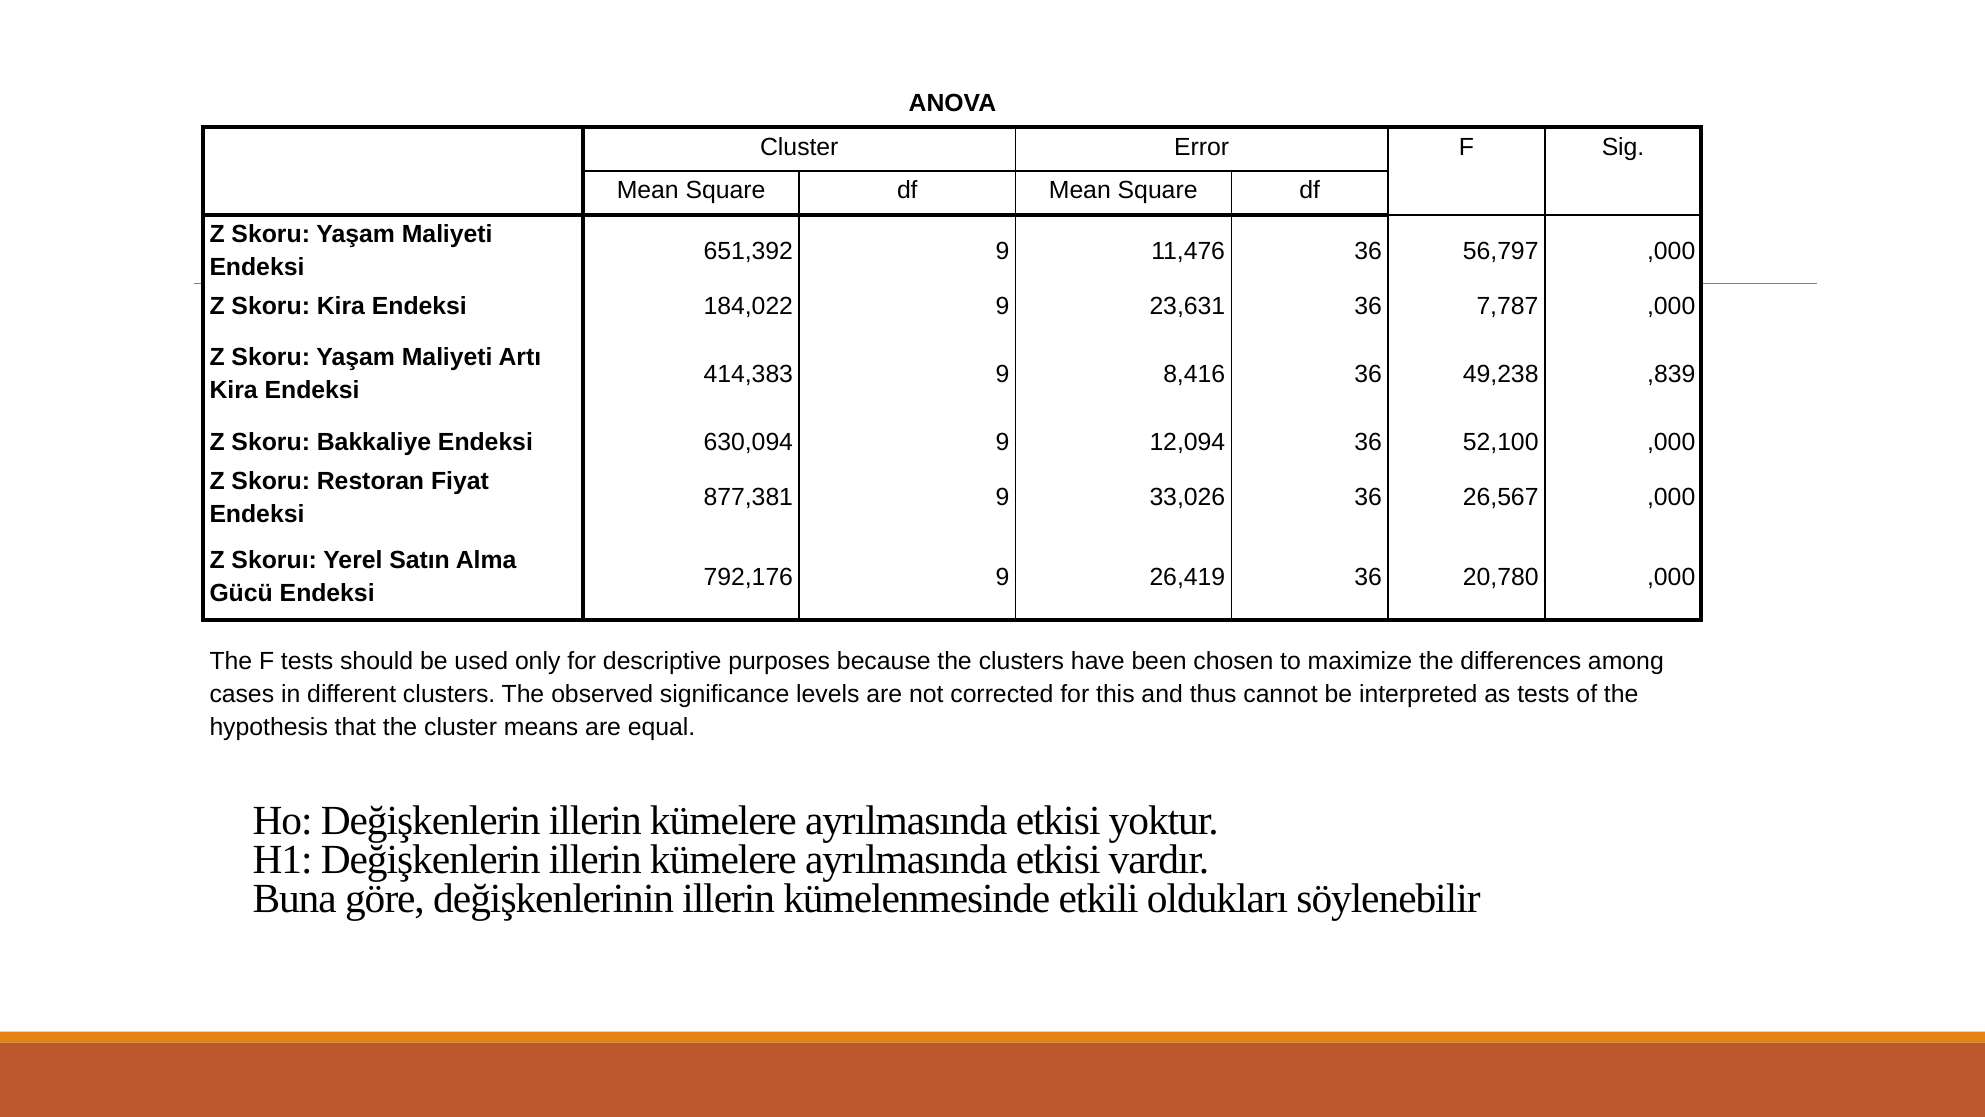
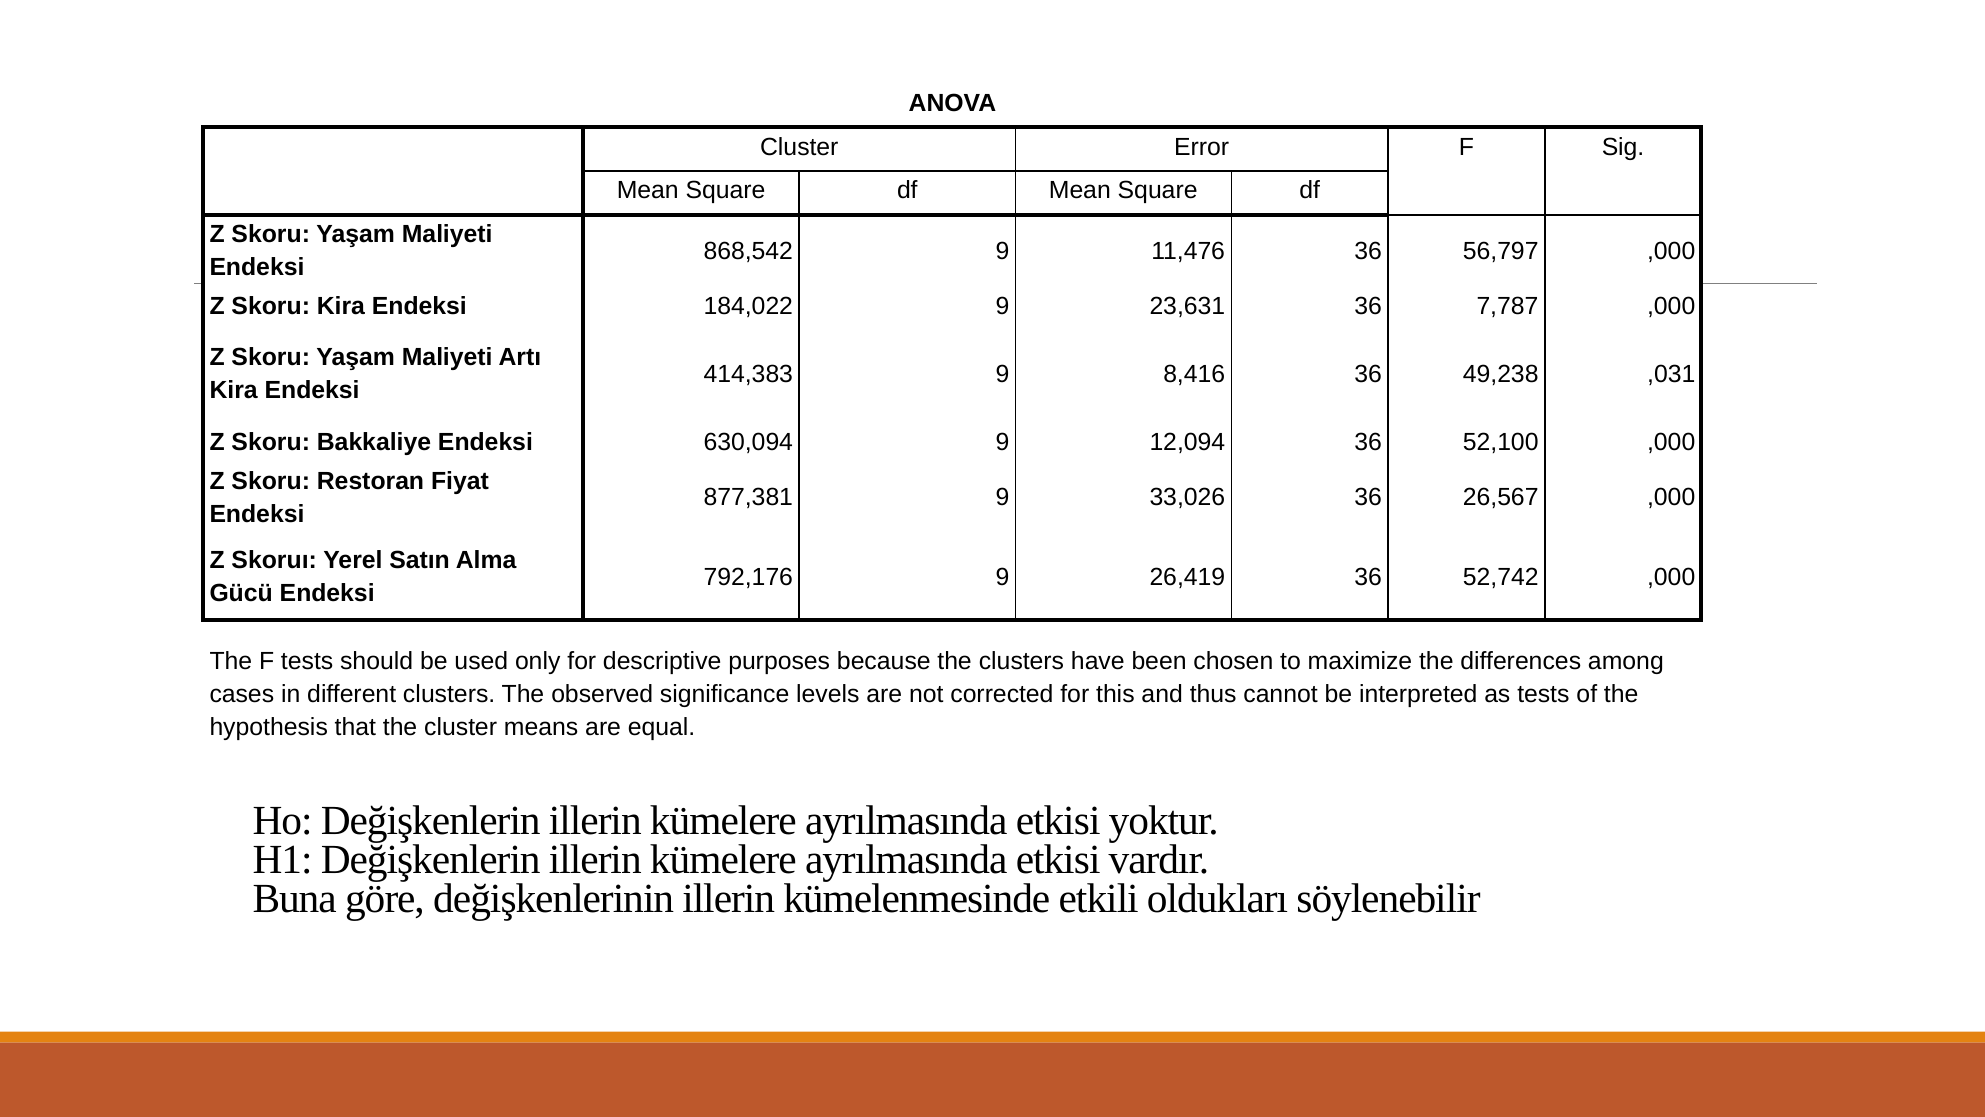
651,392: 651,392 -> 868,542
,839: ,839 -> ,031
20,780: 20,780 -> 52,742
